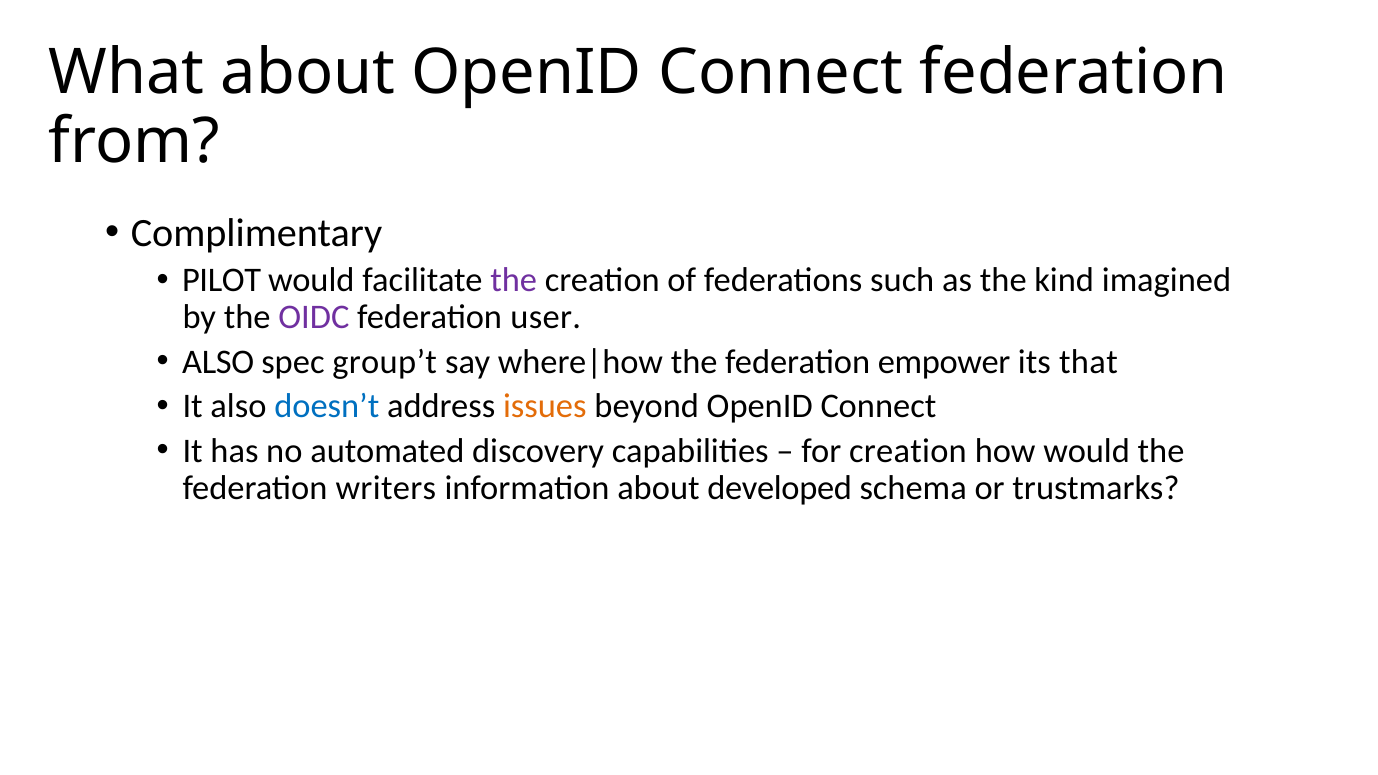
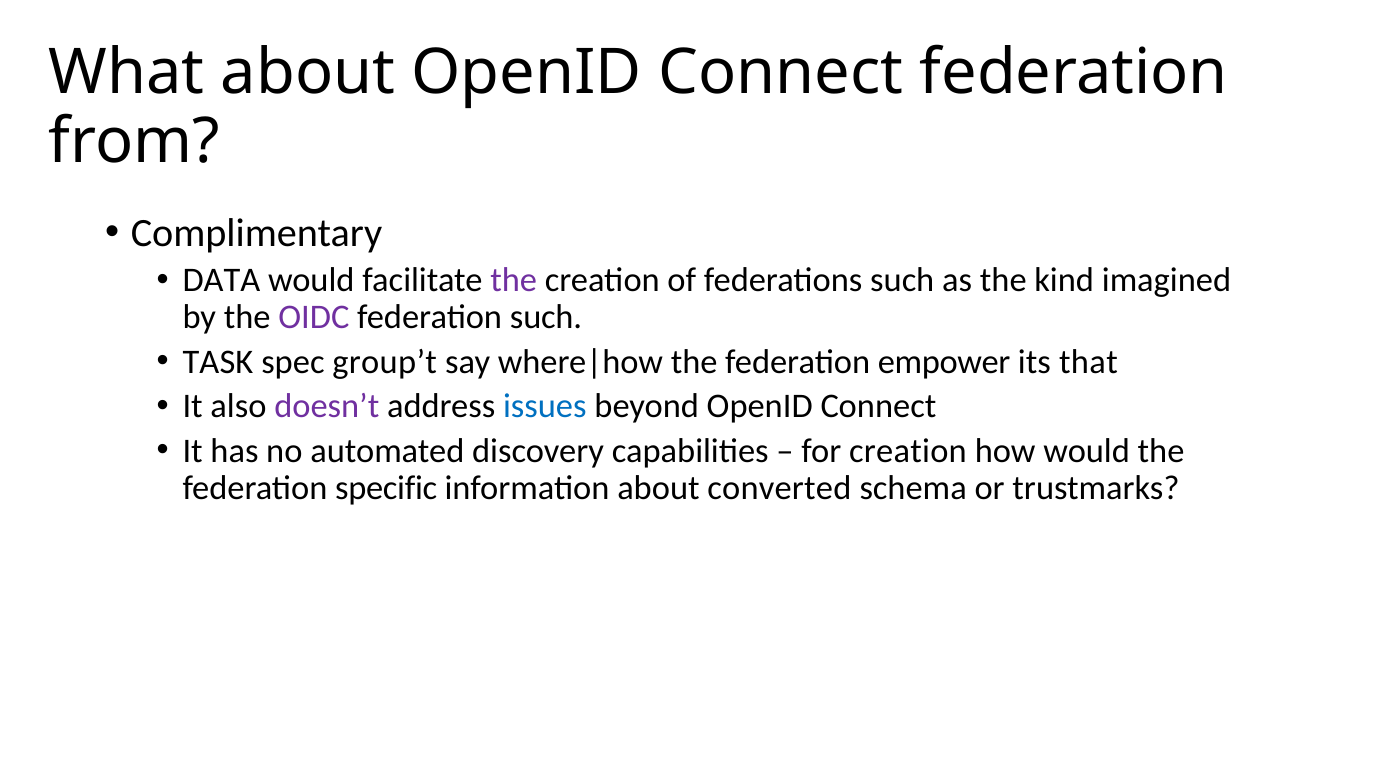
PILOT: PILOT -> DATA
federation user: user -> such
ALSO at (218, 362): ALSO -> TASK
doesn’t colour: blue -> purple
issues colour: orange -> blue
writers: writers -> specific
developed: developed -> converted
